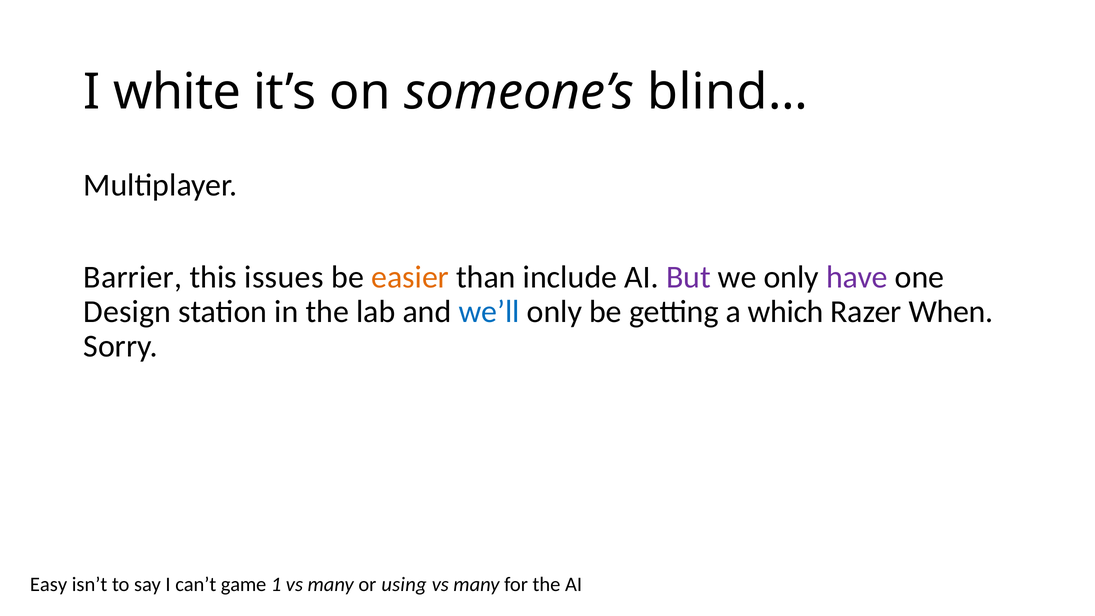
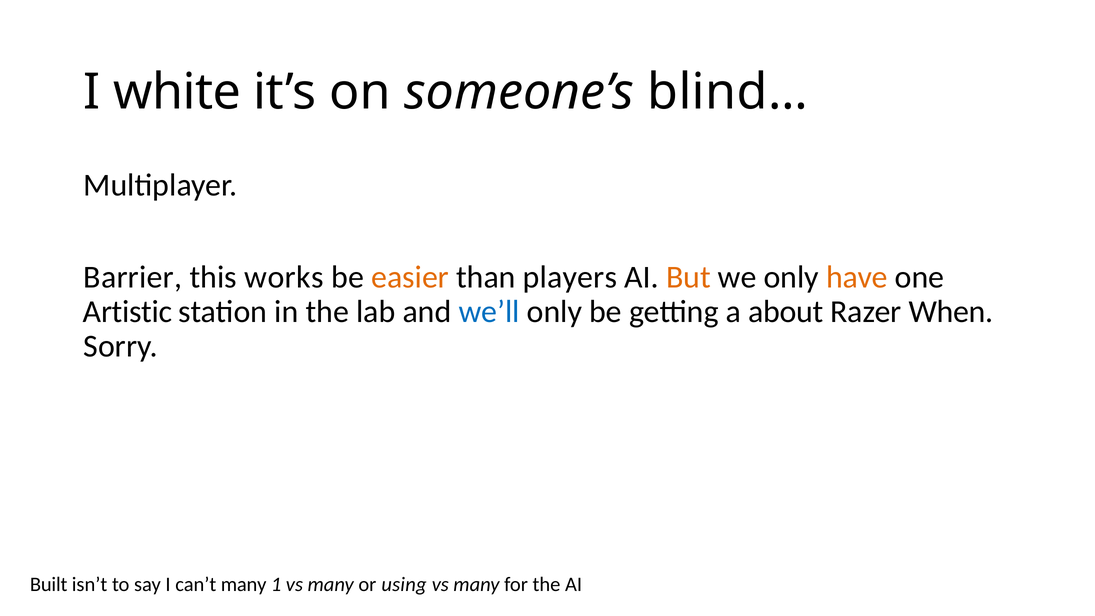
issues: issues -> works
include: include -> players
But colour: purple -> orange
have colour: purple -> orange
Design: Design -> Artistic
which: which -> about
Easy: Easy -> Built
can’t game: game -> many
